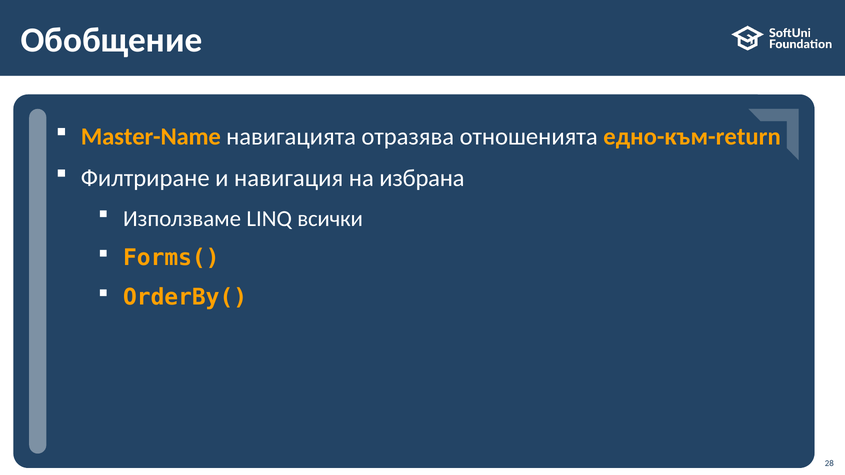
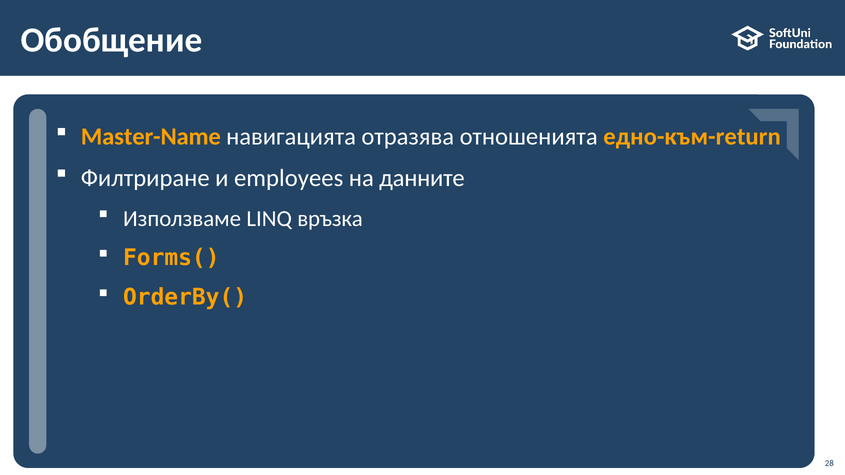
навигация: навигация -> employees
избрана: избрана -> данните
всички: всички -> връзка
